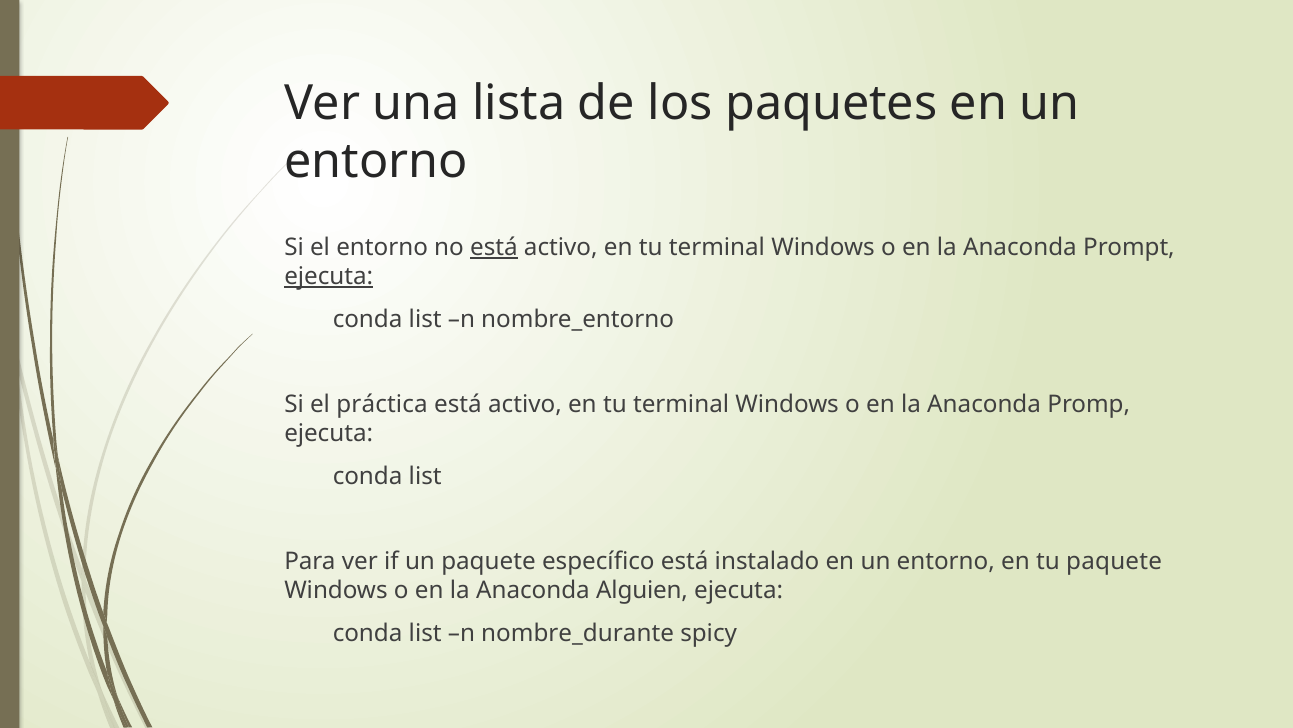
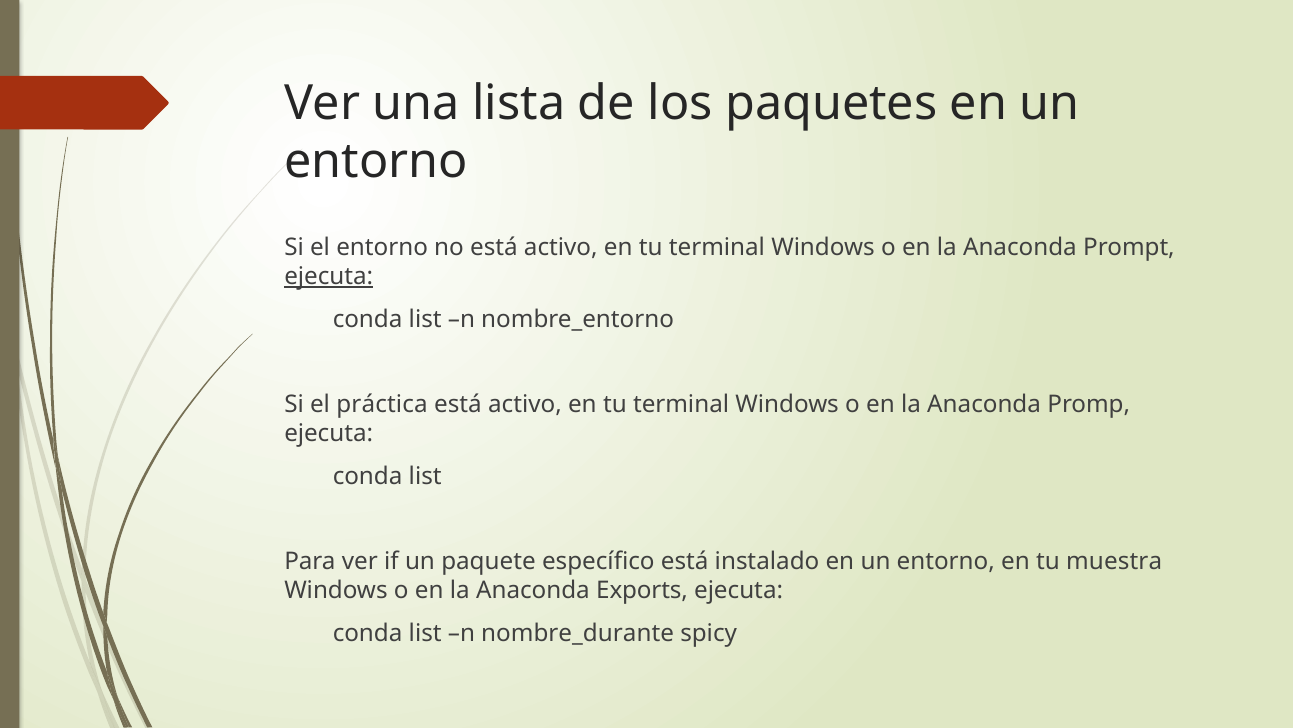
está at (494, 247) underline: present -> none
tu paquete: paquete -> muestra
Alguien: Alguien -> Exports
